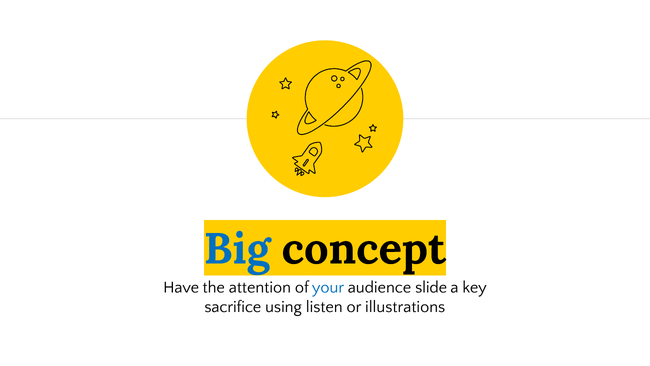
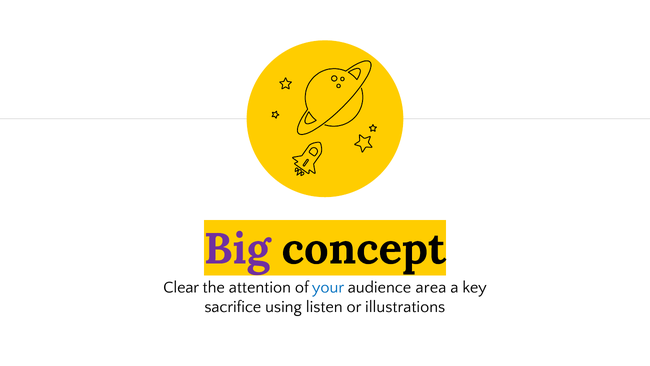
Big colour: blue -> purple
Have: Have -> Clear
slide: slide -> area
